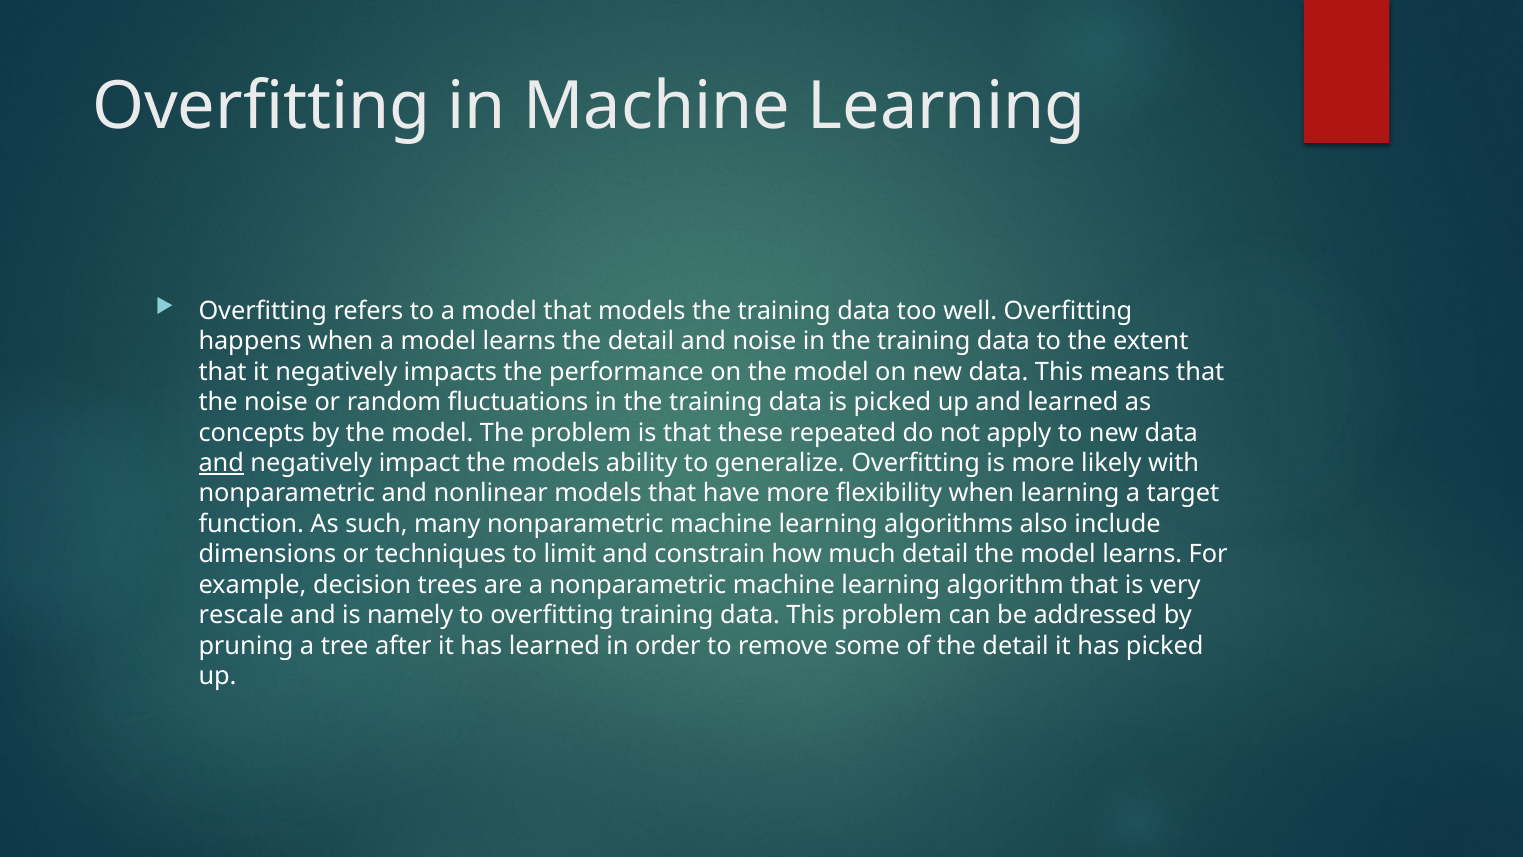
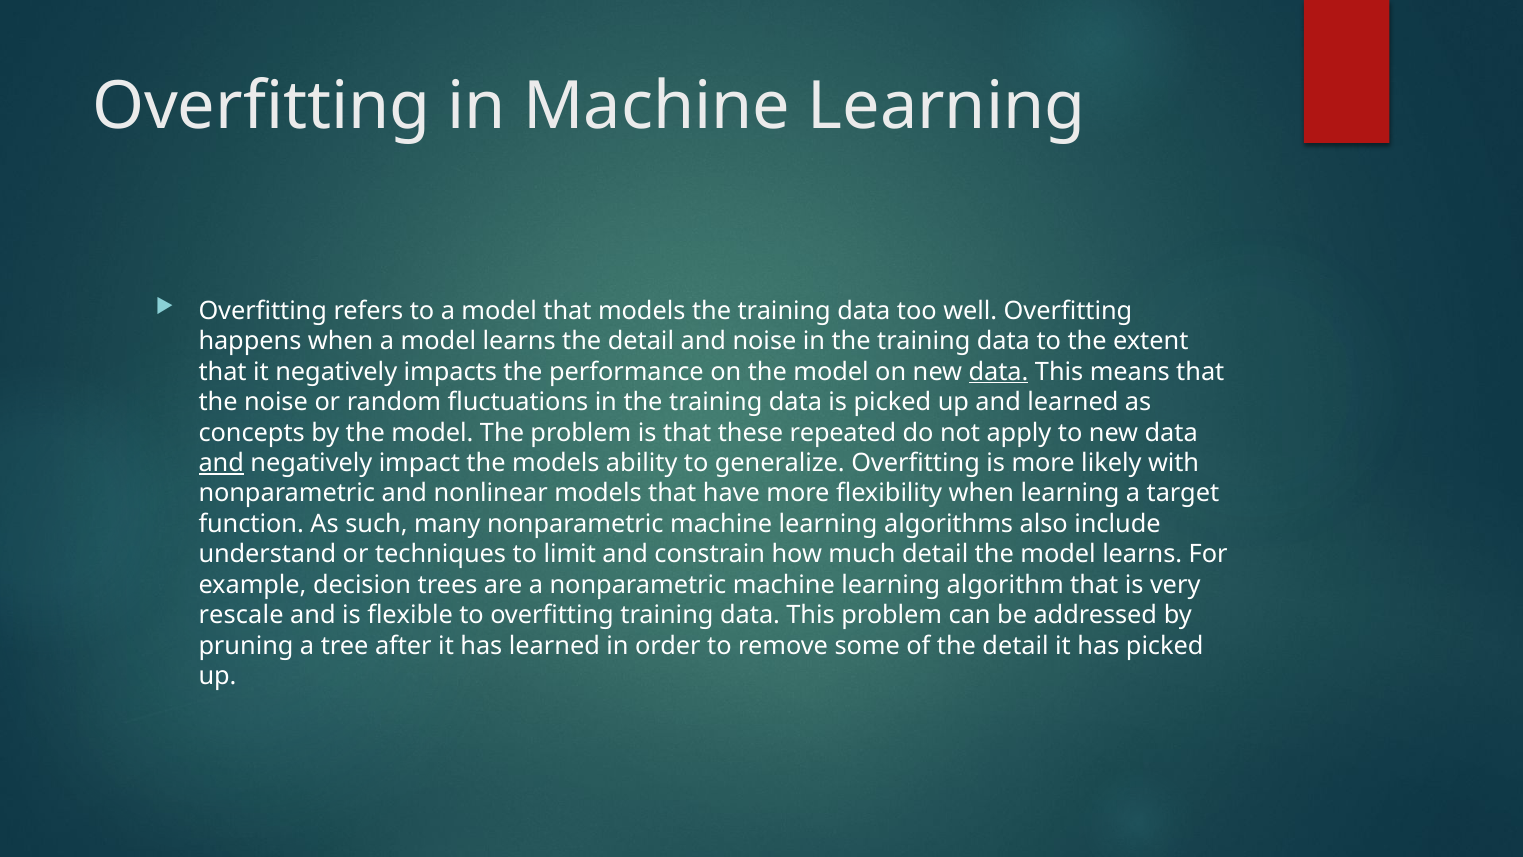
data at (999, 372) underline: none -> present
dimensions: dimensions -> understand
namely: namely -> ﬂexible
